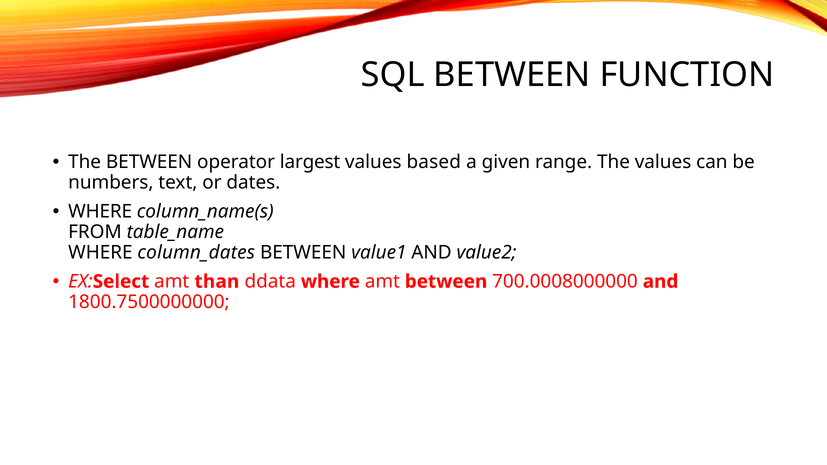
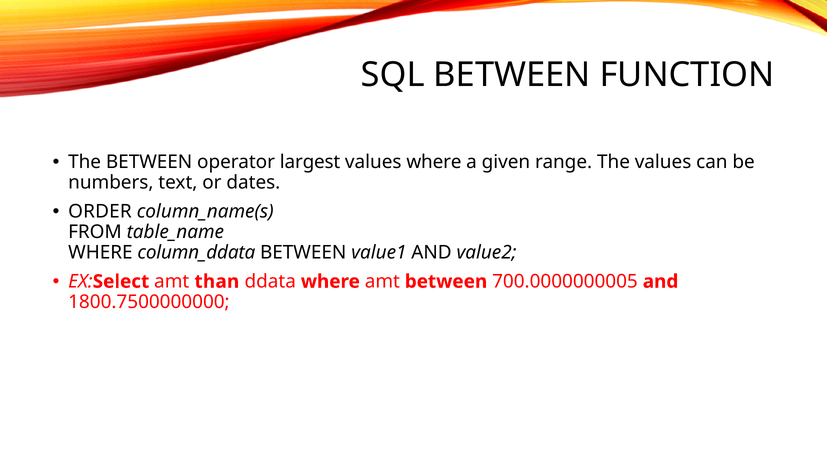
values based: based -> where
WHERE at (100, 212): WHERE -> ORDER
column_dates: column_dates -> column_ddata
700.0008000000: 700.0008000000 -> 700.0000000005
